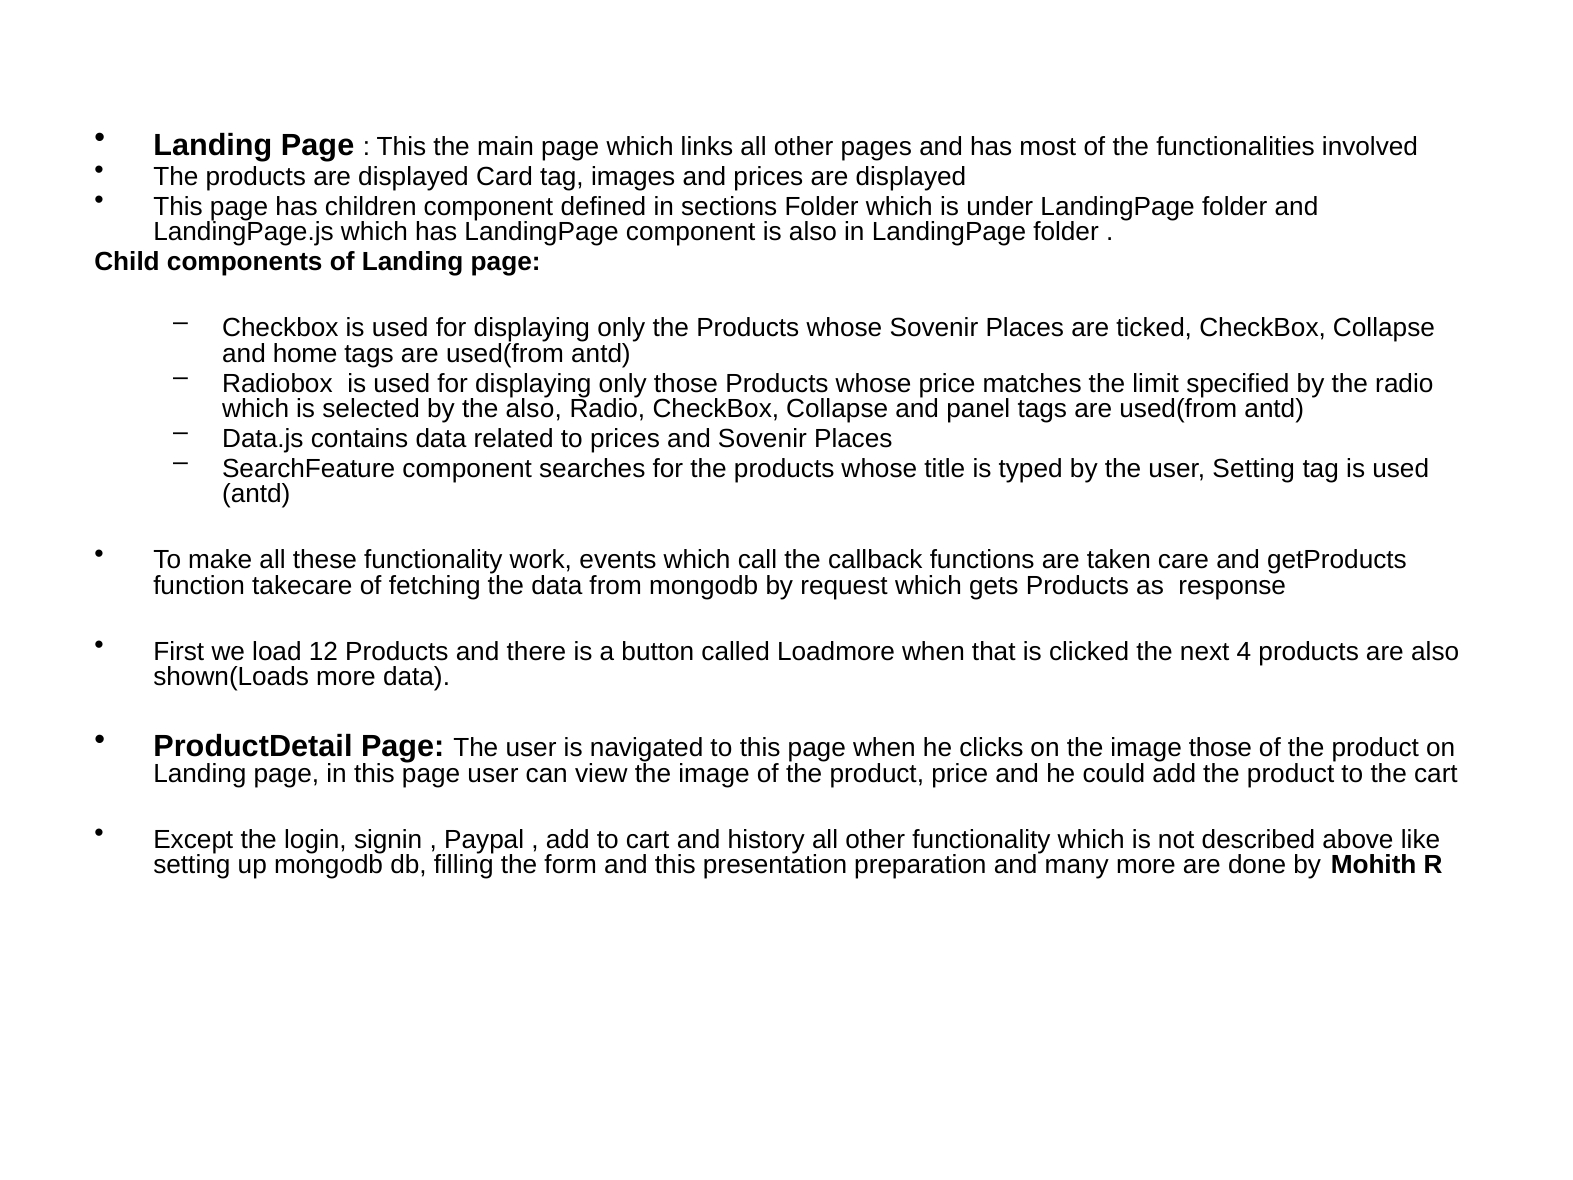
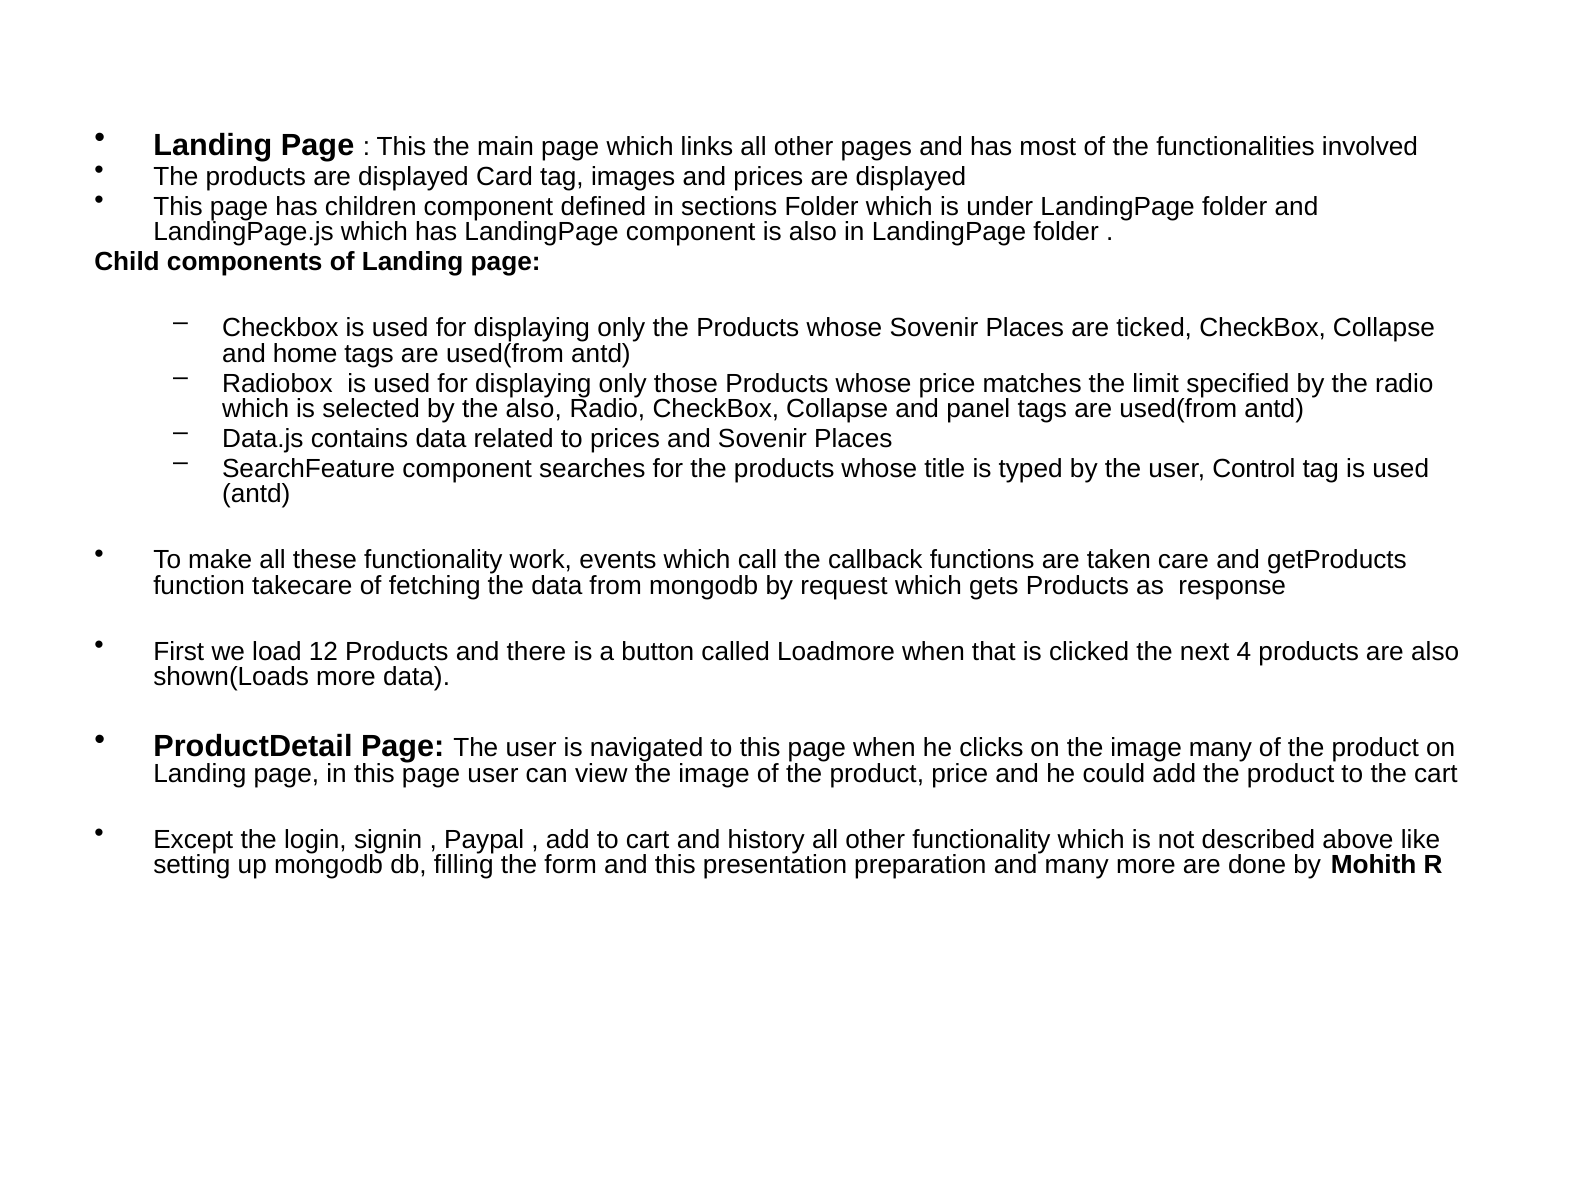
user Setting: Setting -> Control
image those: those -> many
